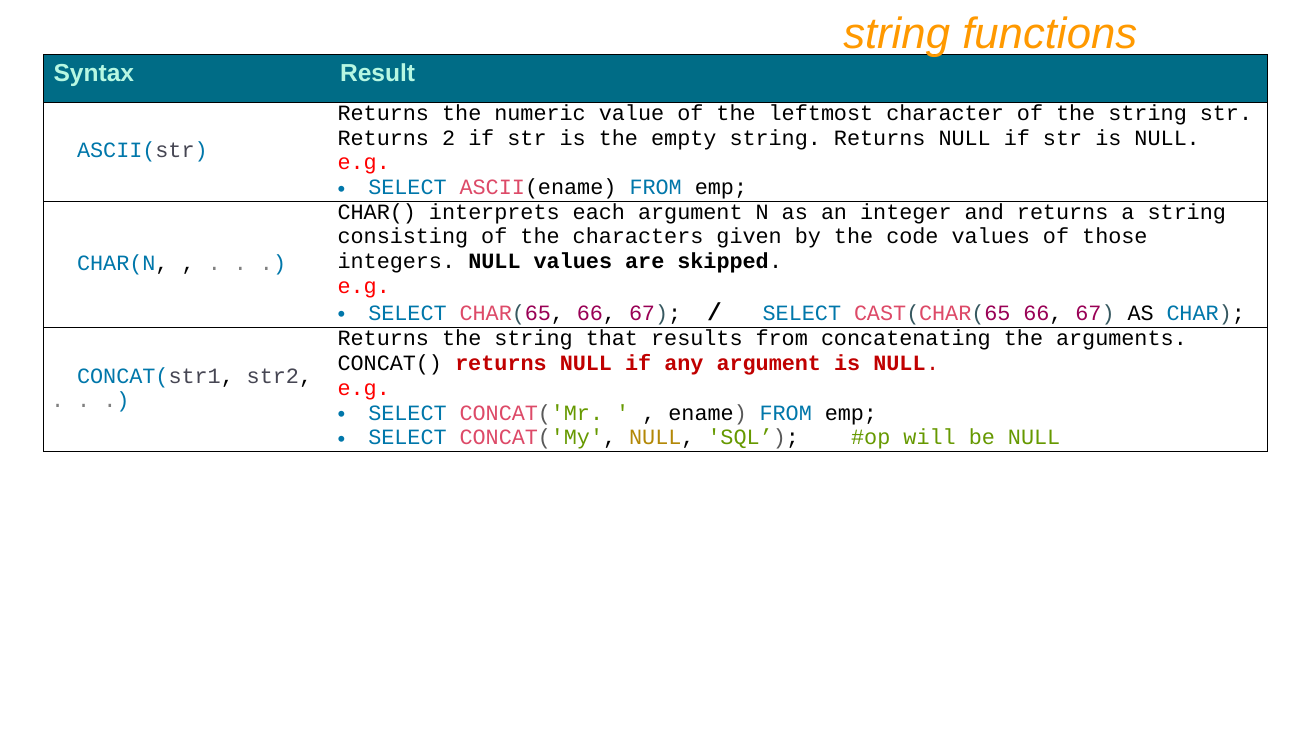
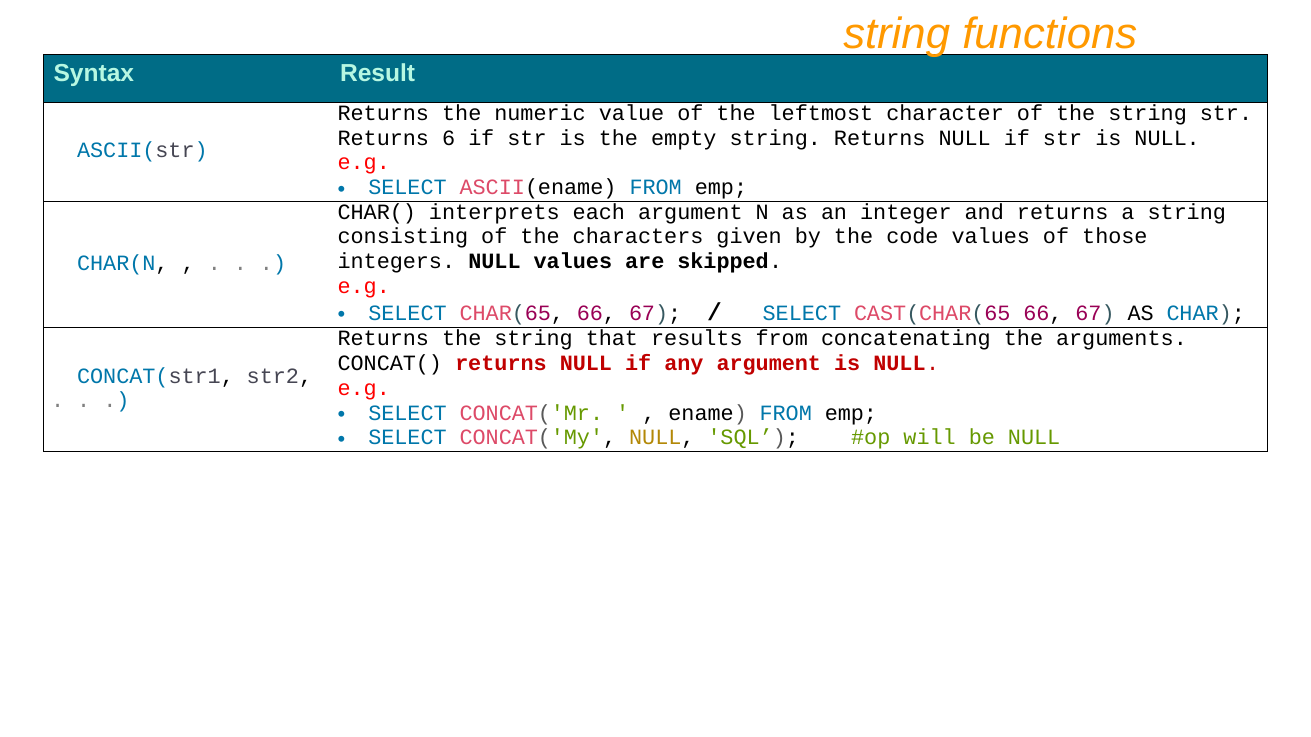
2: 2 -> 6
